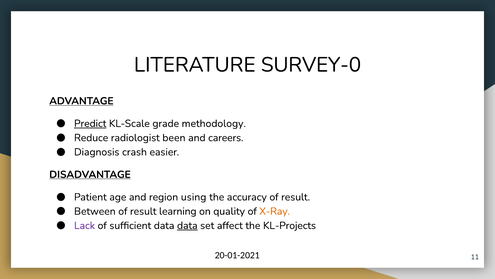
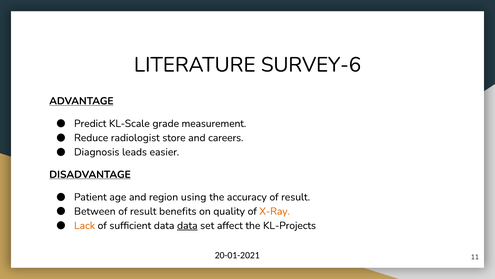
SURVEY-0: SURVEY-0 -> SURVEY-6
Predict underline: present -> none
methodology: methodology -> measurement
been: been -> store
crash: crash -> leads
learning: learning -> benefits
Lack colour: purple -> orange
